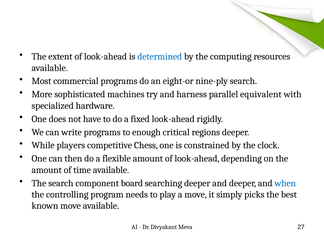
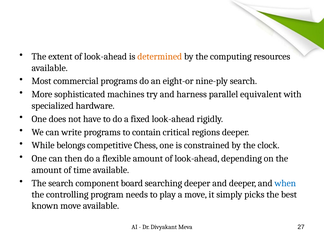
determined colour: blue -> orange
enough: enough -> contain
players: players -> belongs
